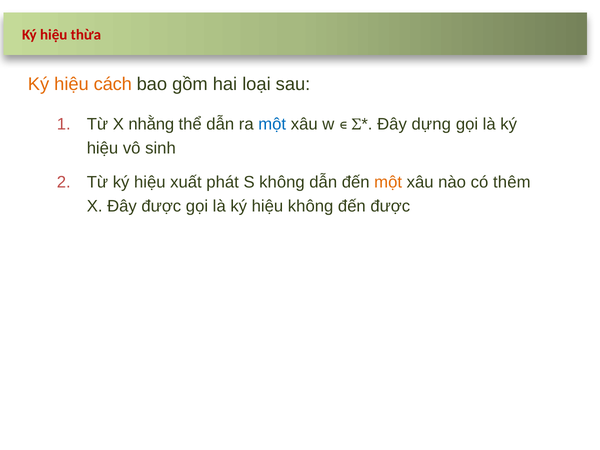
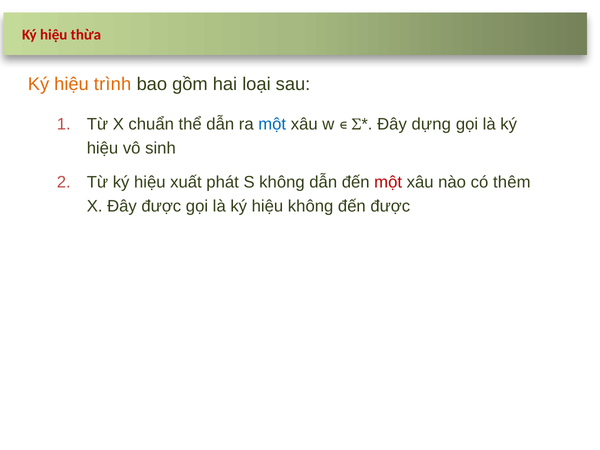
cách: cách -> trình
nhằng: nhằng -> chuẩn
một at (388, 182) colour: orange -> red
